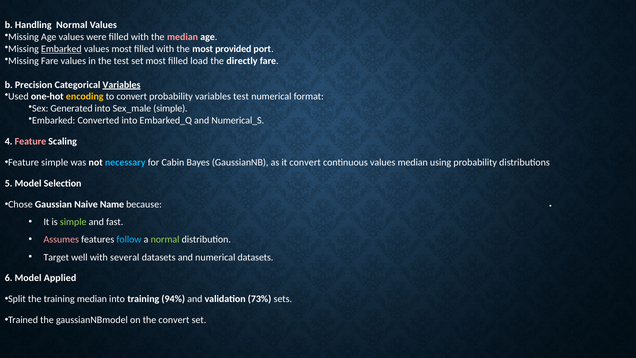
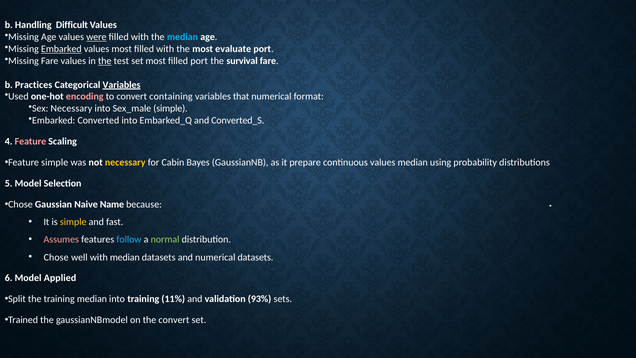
Handling Normal: Normal -> Difficult
were underline: none -> present
median at (183, 37) colour: pink -> light blue
provided: provided -> evaluate
the at (105, 61) underline: none -> present
filled load: load -> port
directly: directly -> survival
Precision: Precision -> Practices
encoding colour: yellow -> pink
convert probability: probability -> containing
variables test: test -> that
Sex Generated: Generated -> Necessary
Numerical_S: Numerical_S -> Converted_S
necessary at (125, 162) colour: light blue -> yellow
it convert: convert -> prepare
simple at (73, 222) colour: light green -> yellow
Target at (56, 257): Target -> Chose
with several: several -> median
94%: 94% -> 11%
73%: 73% -> 93%
